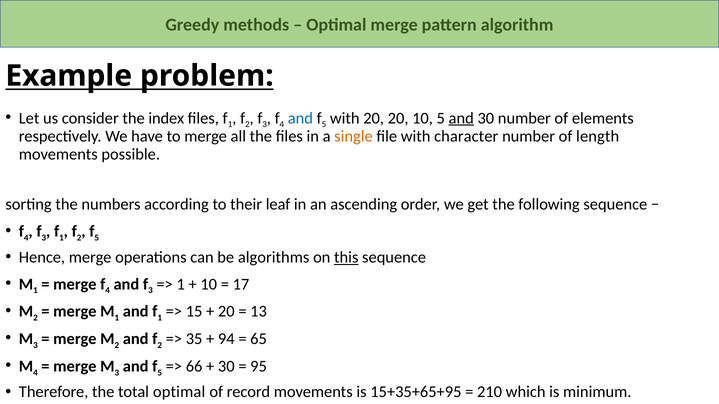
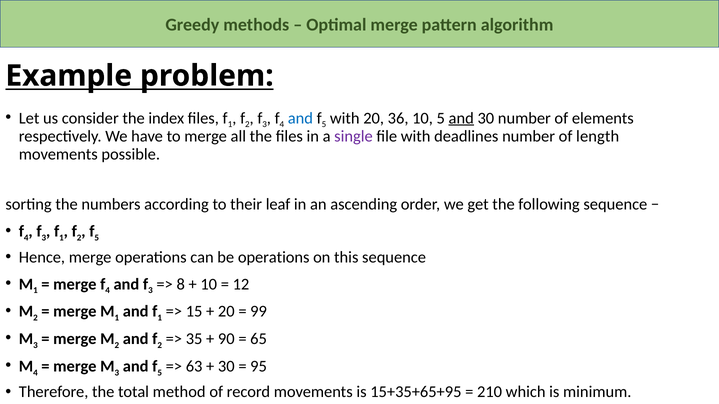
20 20: 20 -> 36
single colour: orange -> purple
character: character -> deadlines
be algorithms: algorithms -> operations
this underline: present -> none
1 at (181, 284): 1 -> 8
17: 17 -> 12
13: 13 -> 99
94: 94 -> 90
66: 66 -> 63
total optimal: optimal -> method
